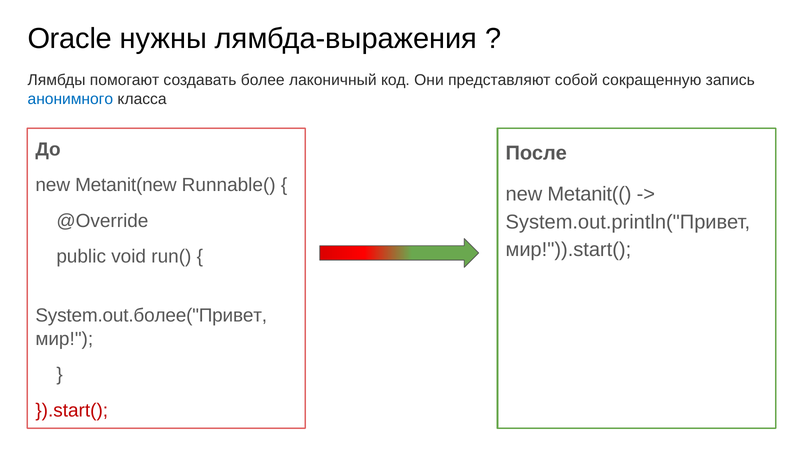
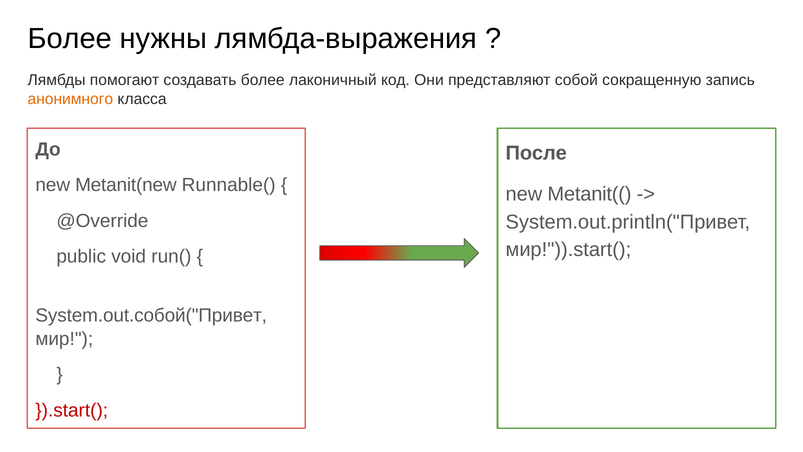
Oracle at (70, 39): Oracle -> Более
анонимного colour: blue -> orange
System.out.более("Привет: System.out.более("Привет -> System.out.собой("Привет
